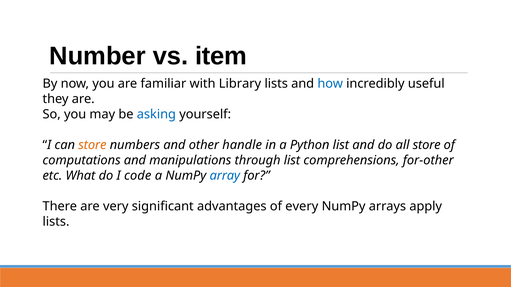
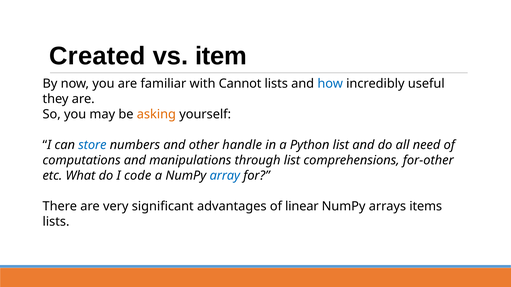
Number: Number -> Created
Library: Library -> Cannot
asking colour: blue -> orange
store at (92, 145) colour: orange -> blue
all store: store -> need
every: every -> linear
apply: apply -> items
